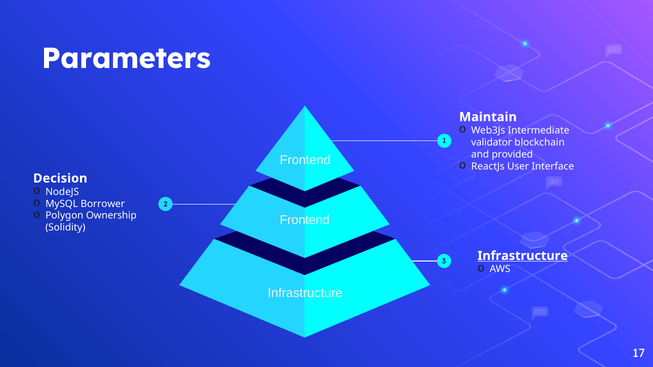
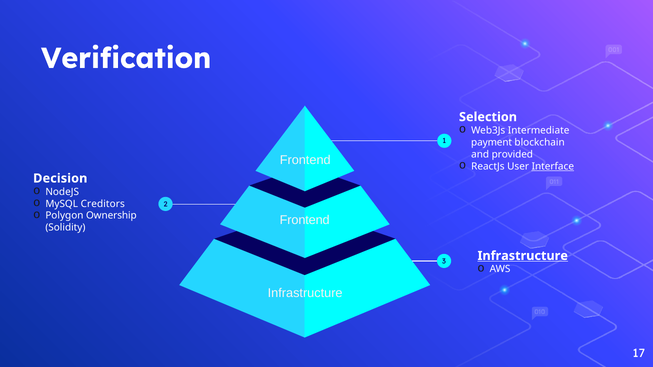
Parameters: Parameters -> Verification
Maintain: Maintain -> Selection
validator: validator -> payment
Interface underline: none -> present
Borrower: Borrower -> Creditors
